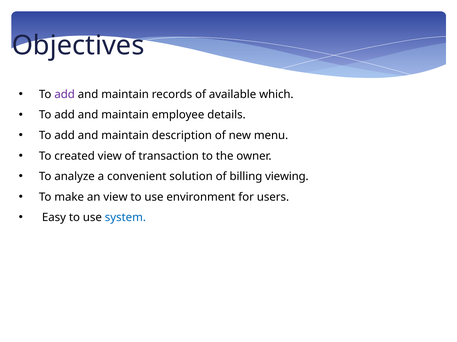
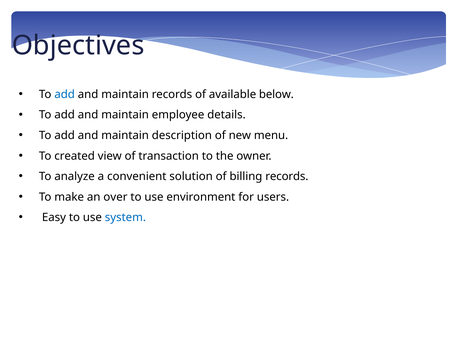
add at (65, 95) colour: purple -> blue
which: which -> below
billing viewing: viewing -> records
an view: view -> over
